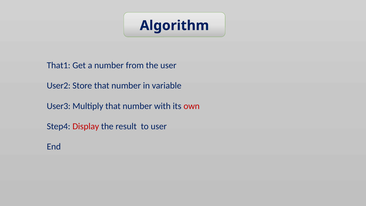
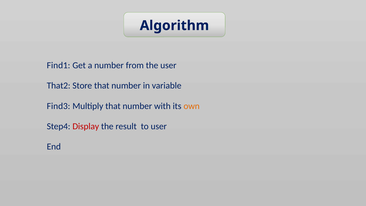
That1: That1 -> Find1
User2: User2 -> That2
User3: User3 -> Find3
own colour: red -> orange
